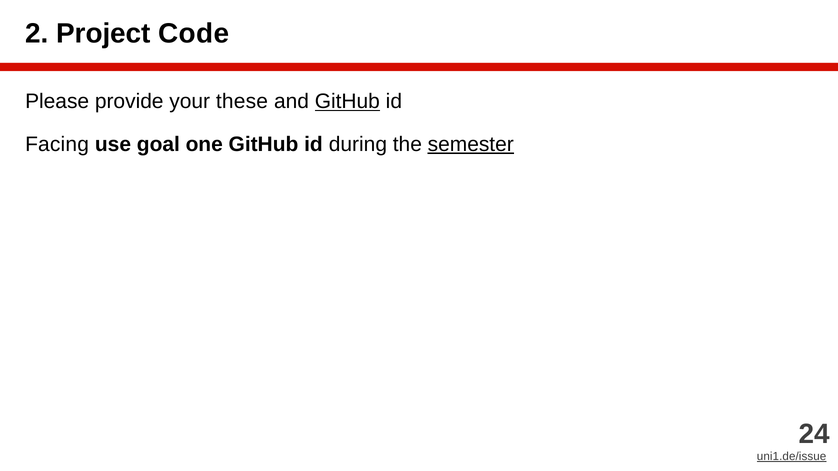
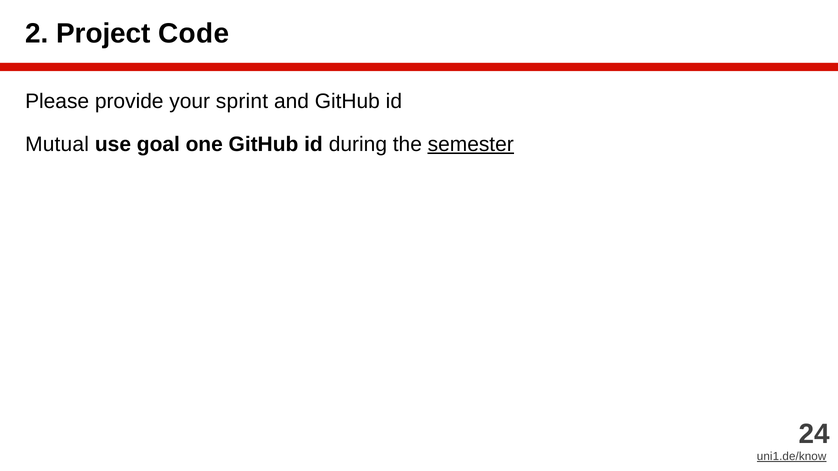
these: these -> sprint
GitHub at (347, 102) underline: present -> none
Facing: Facing -> Mutual
uni1.de/issue: uni1.de/issue -> uni1.de/know
